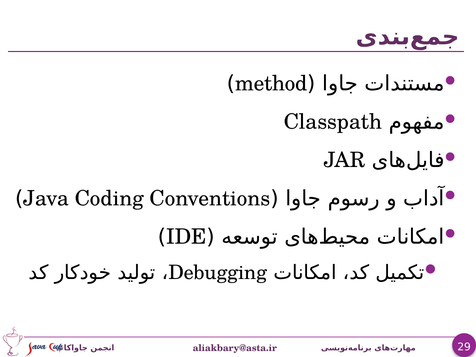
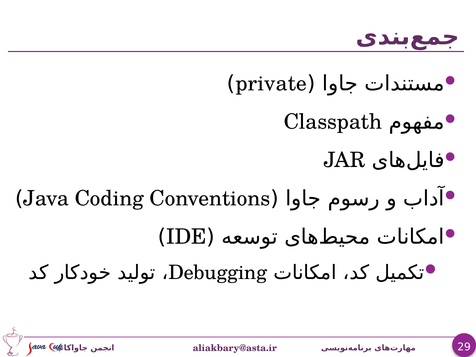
method: method -> private
